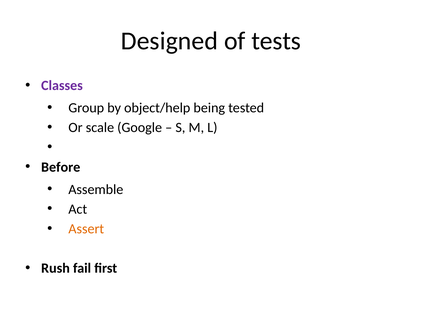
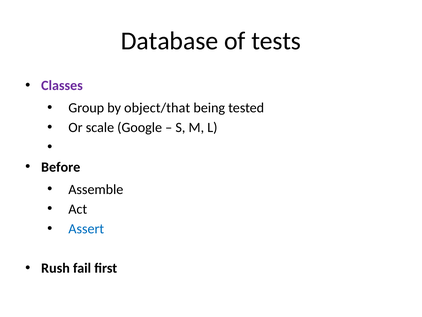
Designed: Designed -> Database
object/help: object/help -> object/that
Assert colour: orange -> blue
